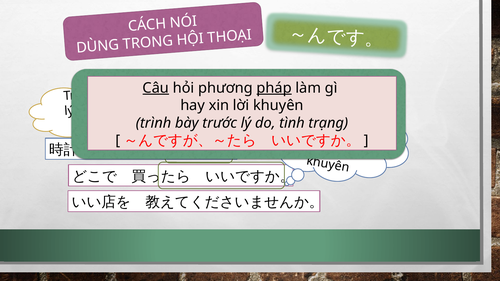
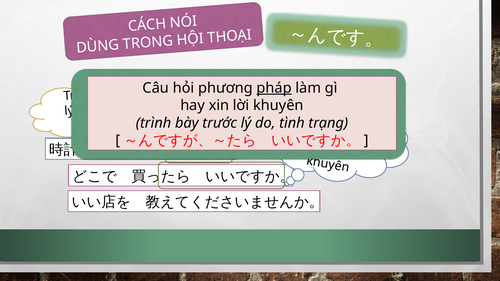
Câu underline: present -> none
